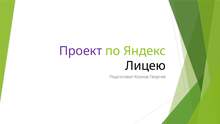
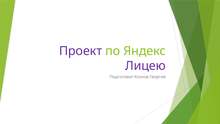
Лицею colour: black -> purple
